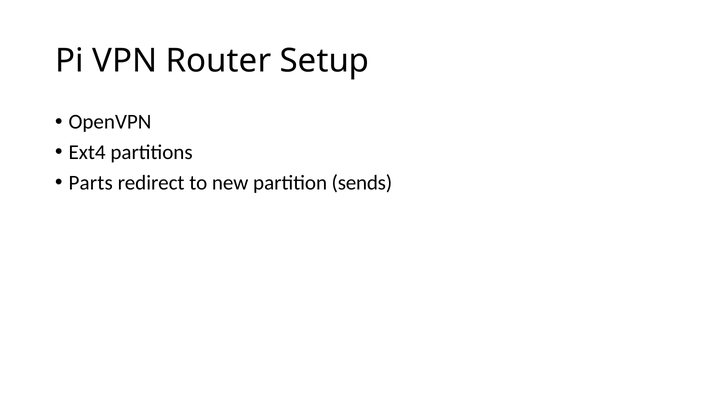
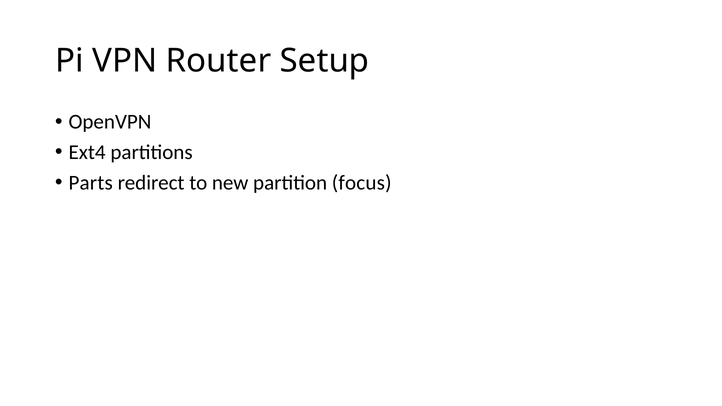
sends: sends -> focus
